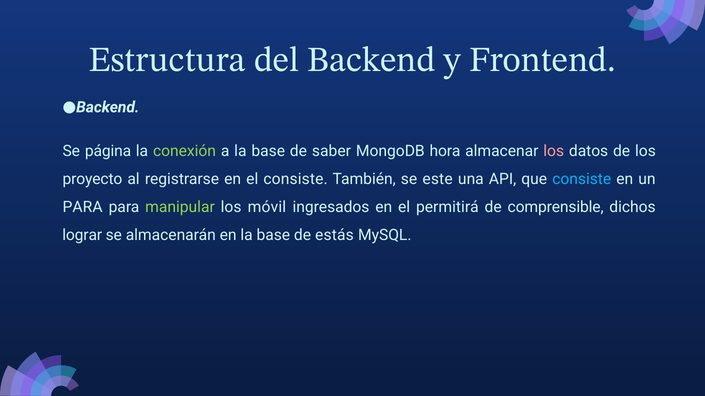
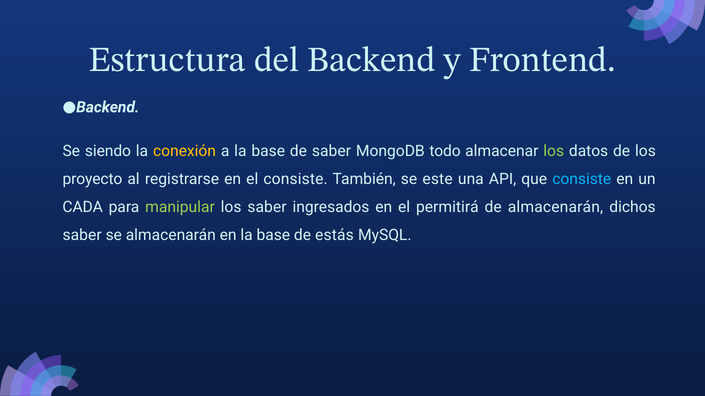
página: página -> siendo
conexión colour: light green -> yellow
hora: hora -> todo
los at (554, 151) colour: pink -> light green
PARA at (83, 207): PARA -> CADA
los móvil: móvil -> saber
de comprensible: comprensible -> almacenarán
lograr at (82, 236): lograr -> saber
